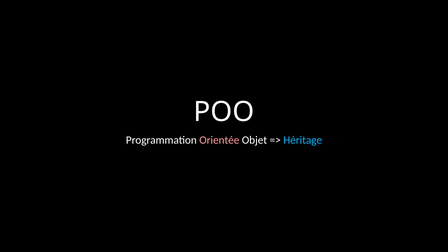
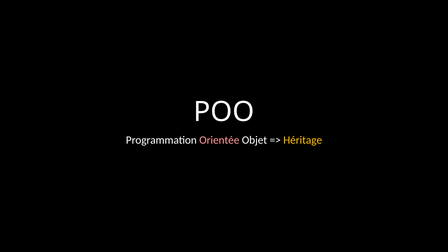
Héritage colour: light blue -> yellow
